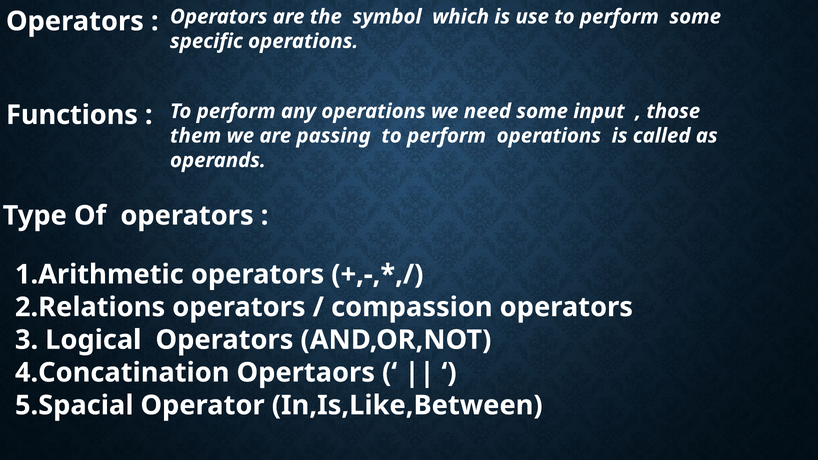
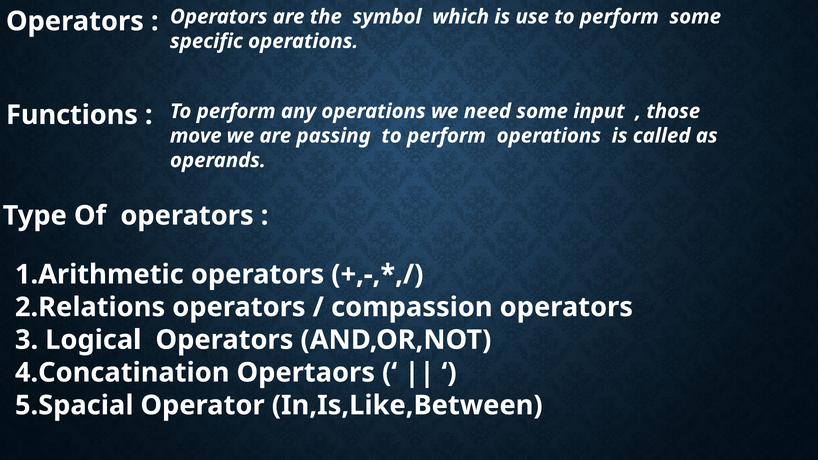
them: them -> move
